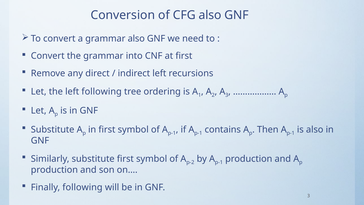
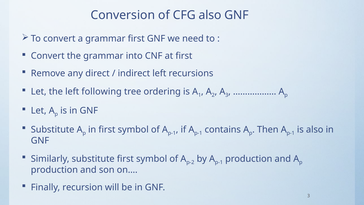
grammar also: also -> first
Finally following: following -> recursion
